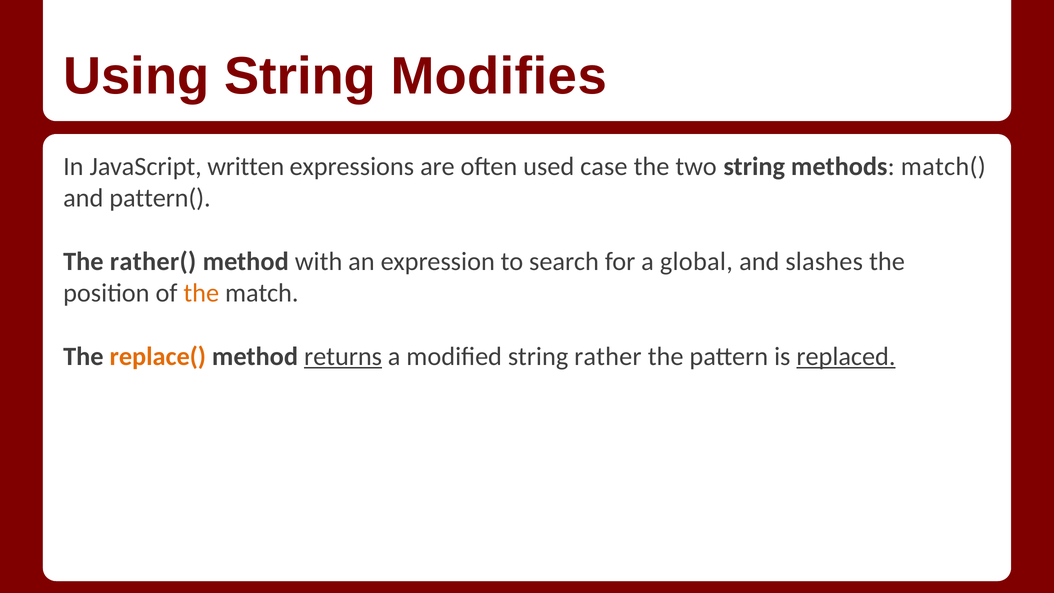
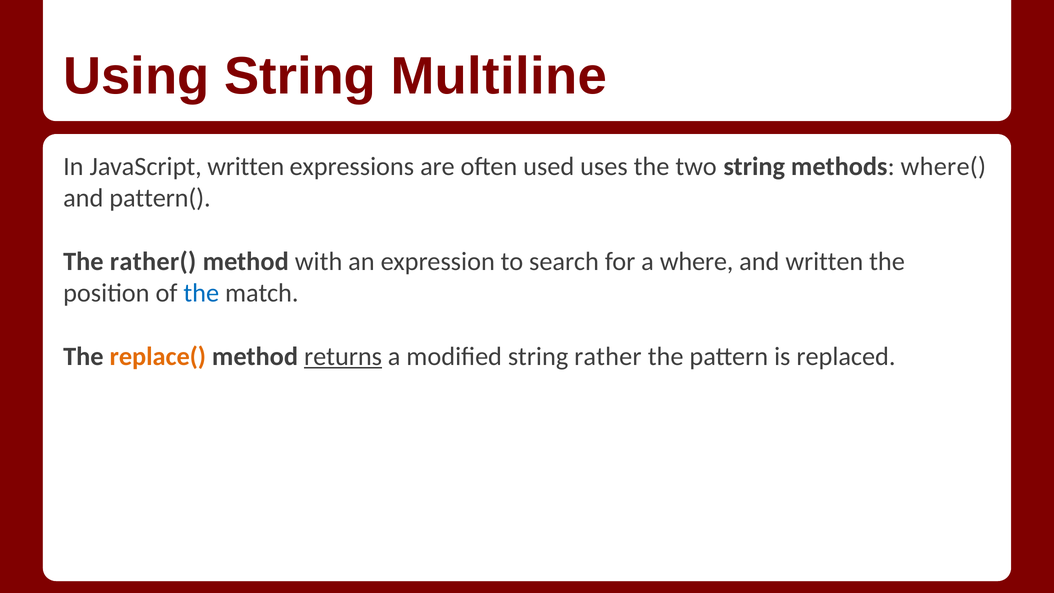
Modifies: Modifies -> Multiline
case: case -> uses
match(: match( -> where(
global: global -> where
and slashes: slashes -> written
the at (201, 293) colour: orange -> blue
replaced underline: present -> none
